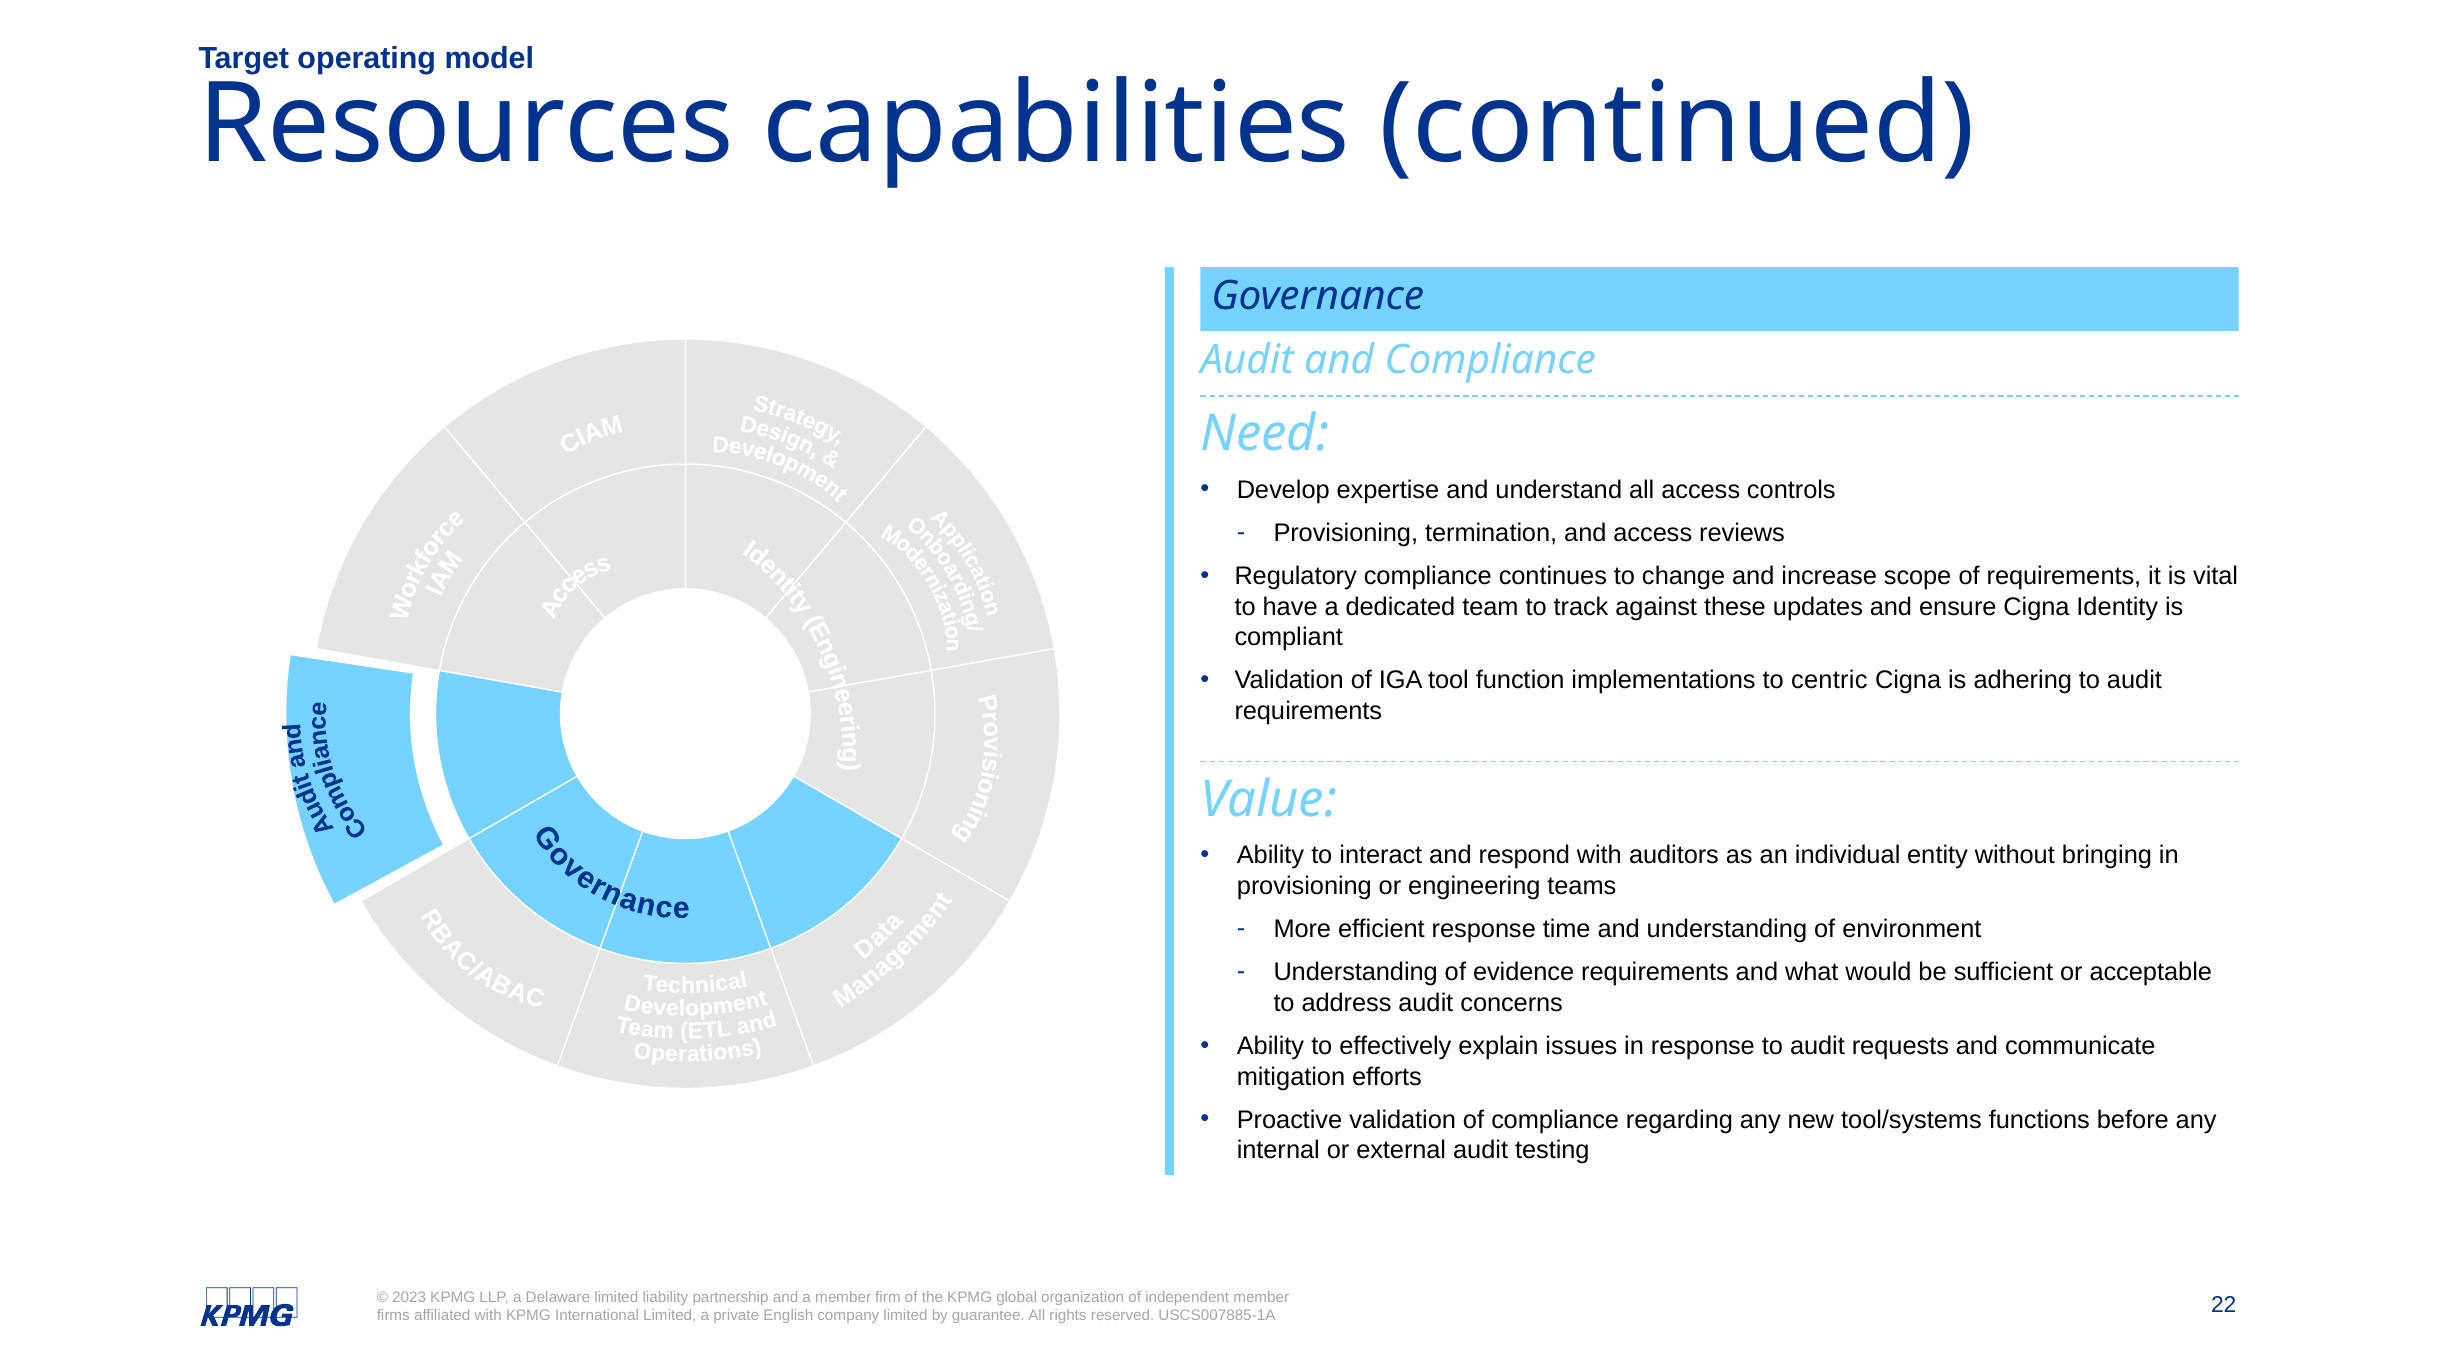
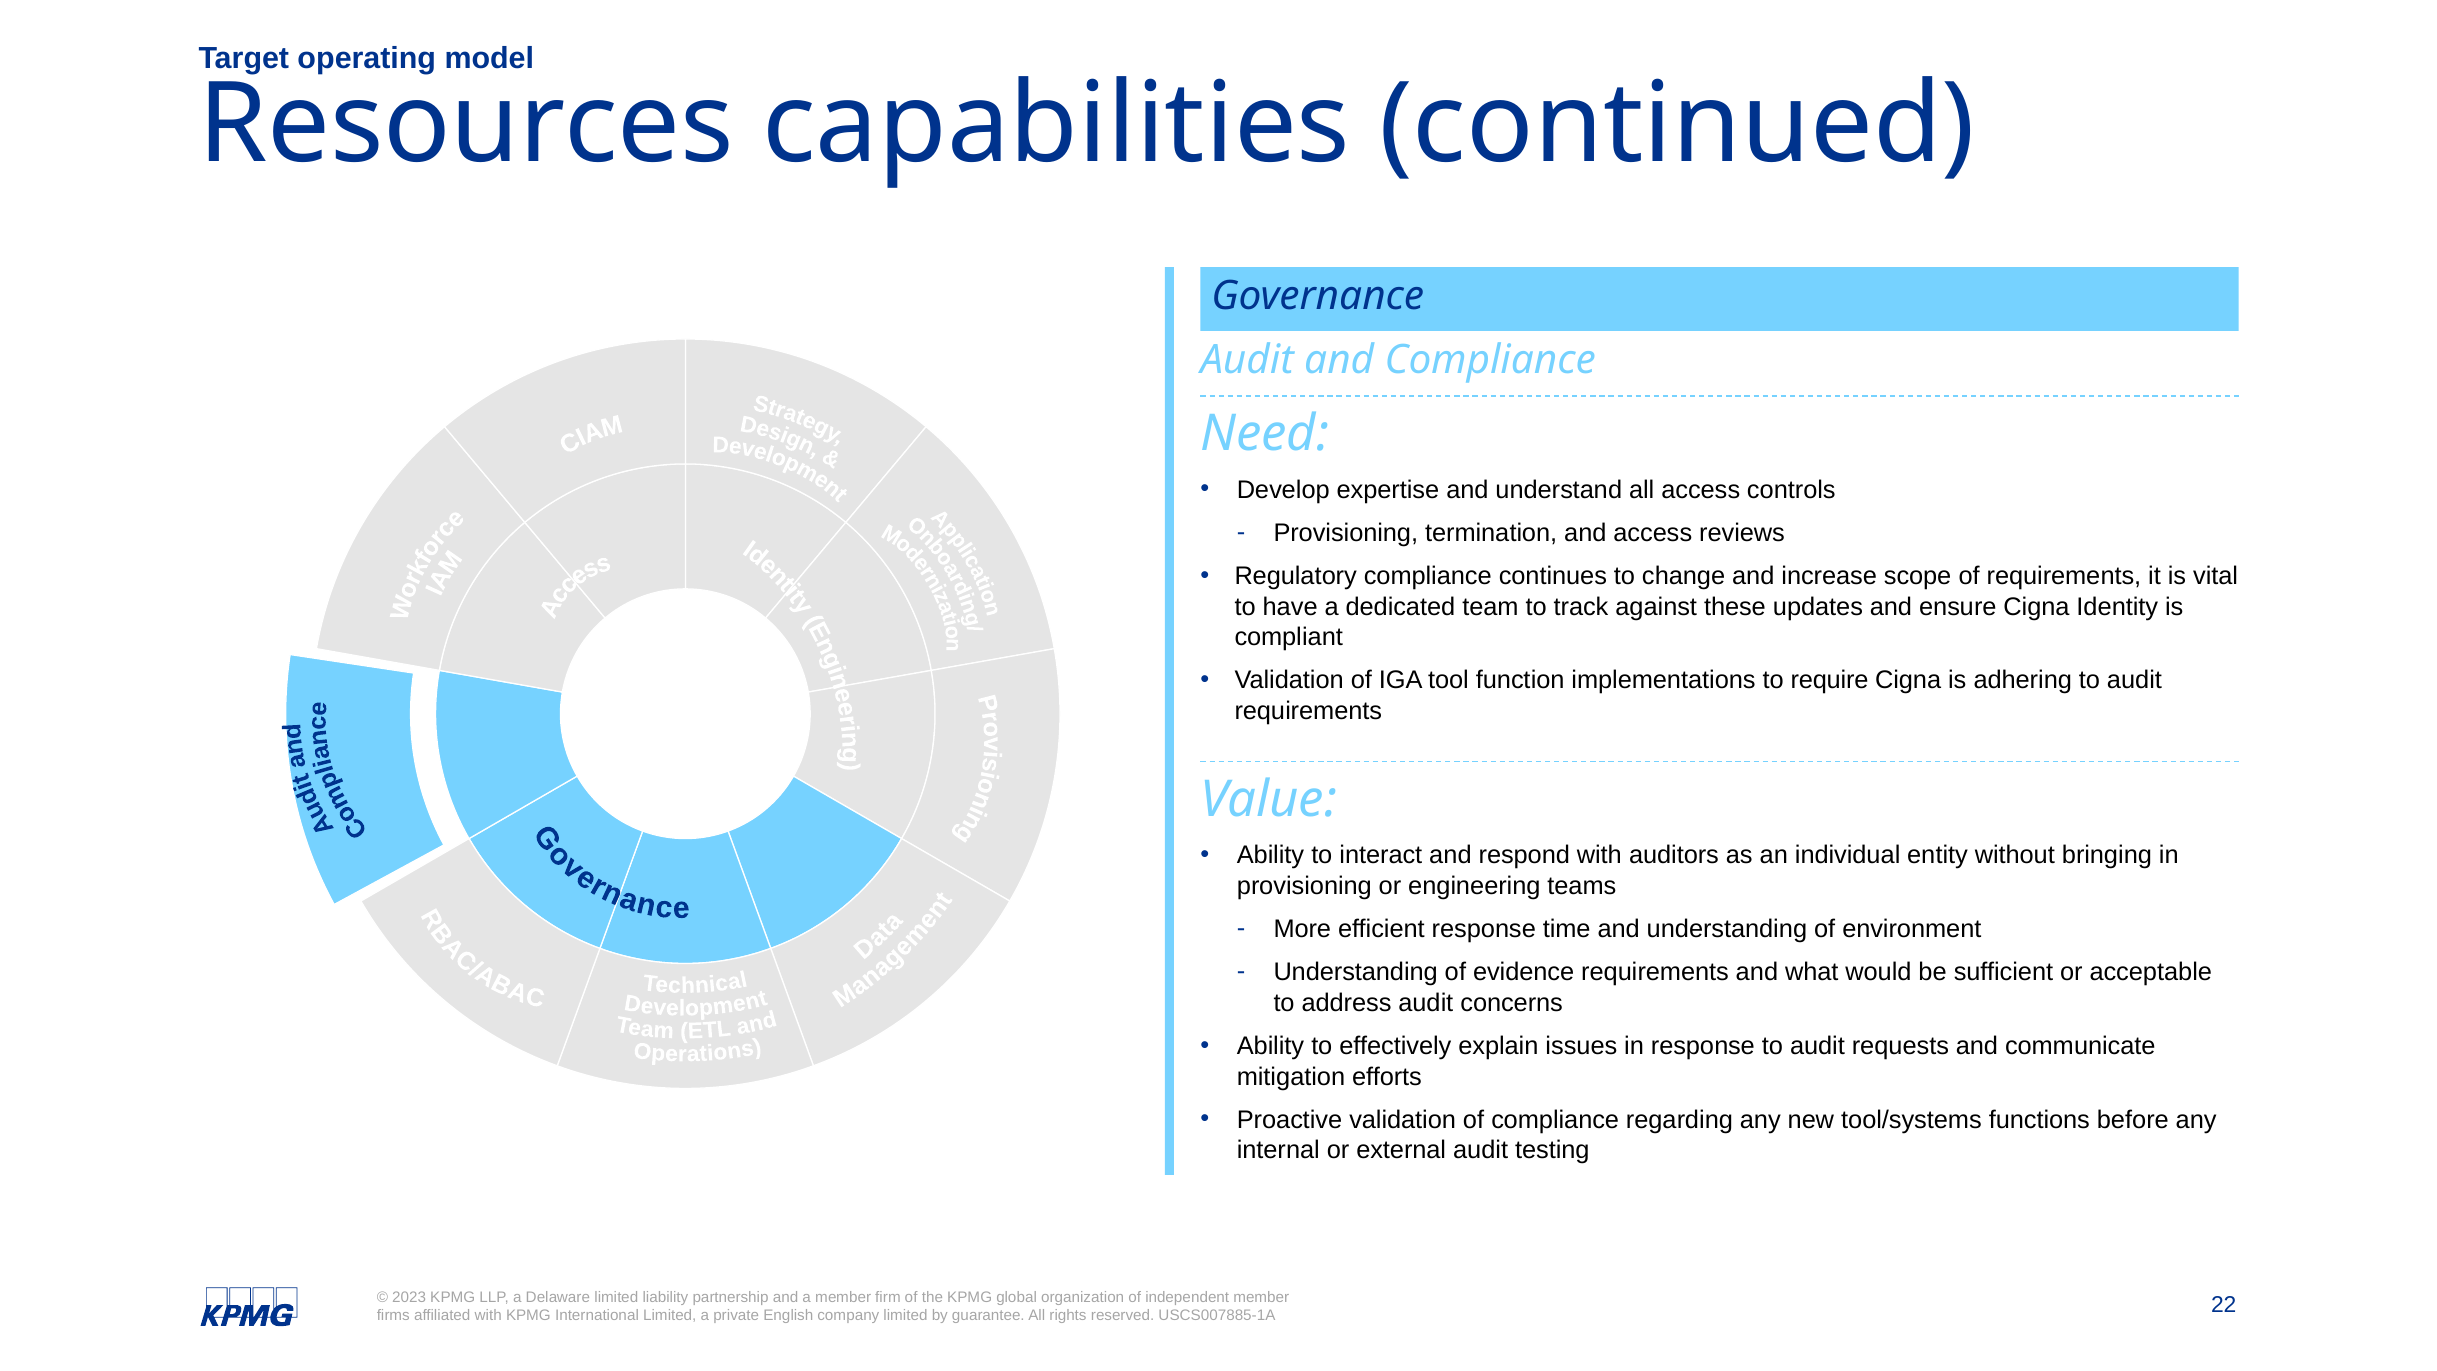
centric: centric -> require
